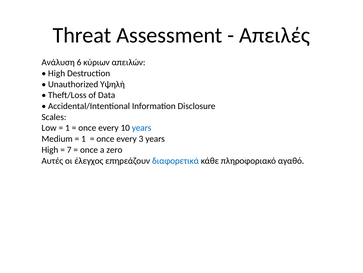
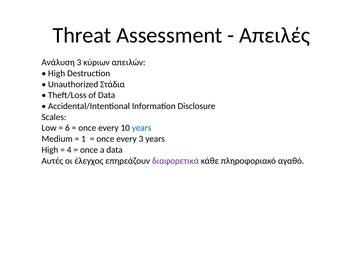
Ανάλυση 6: 6 -> 3
Υψηλή: Υψηλή -> Στάδια
1 at (67, 128): 1 -> 6
7: 7 -> 4
a zero: zero -> data
διαφορετικά colour: blue -> purple
